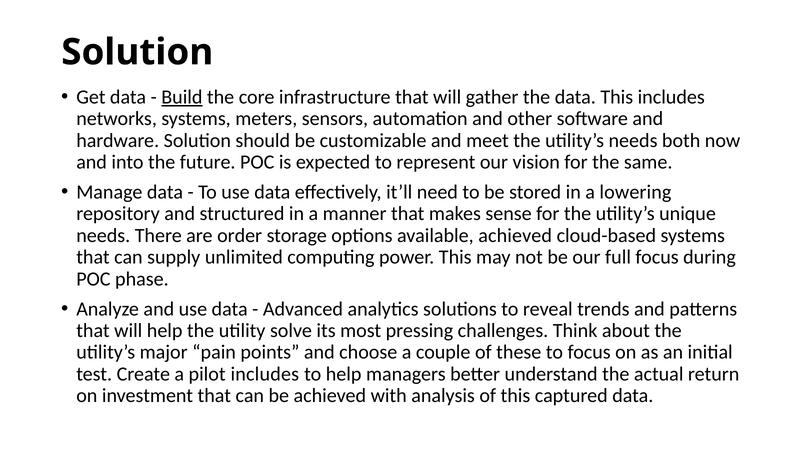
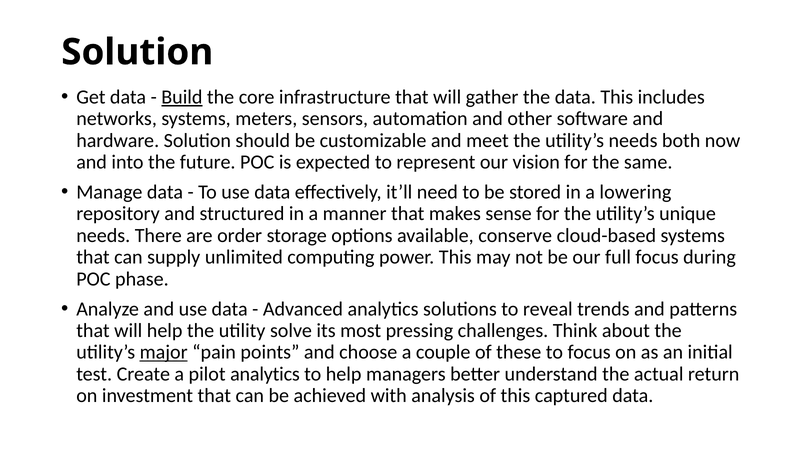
available achieved: achieved -> conserve
major underline: none -> present
pilot includes: includes -> analytics
